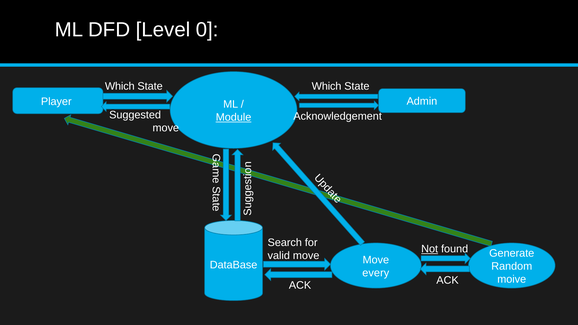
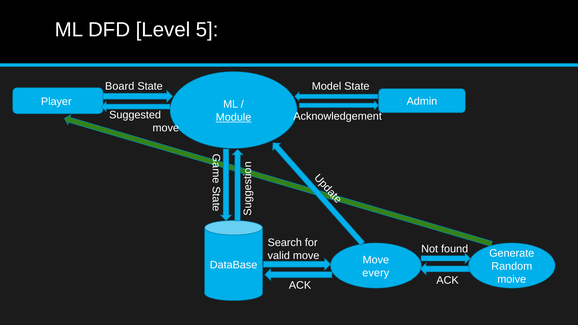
0: 0 -> 5
Which at (120, 86): Which -> Board
State Which: Which -> Model
Not underline: present -> none
